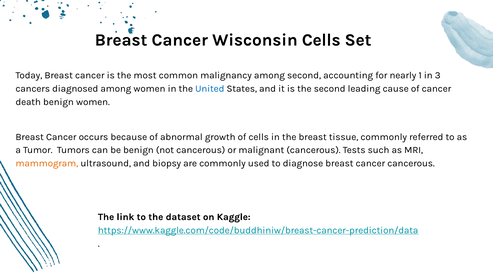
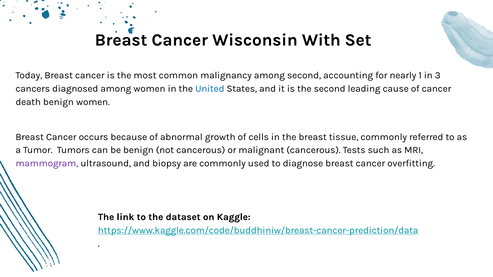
Wisconsin Cells: Cells -> With
mammogram colour: orange -> purple
cancer cancerous: cancerous -> overfitting
